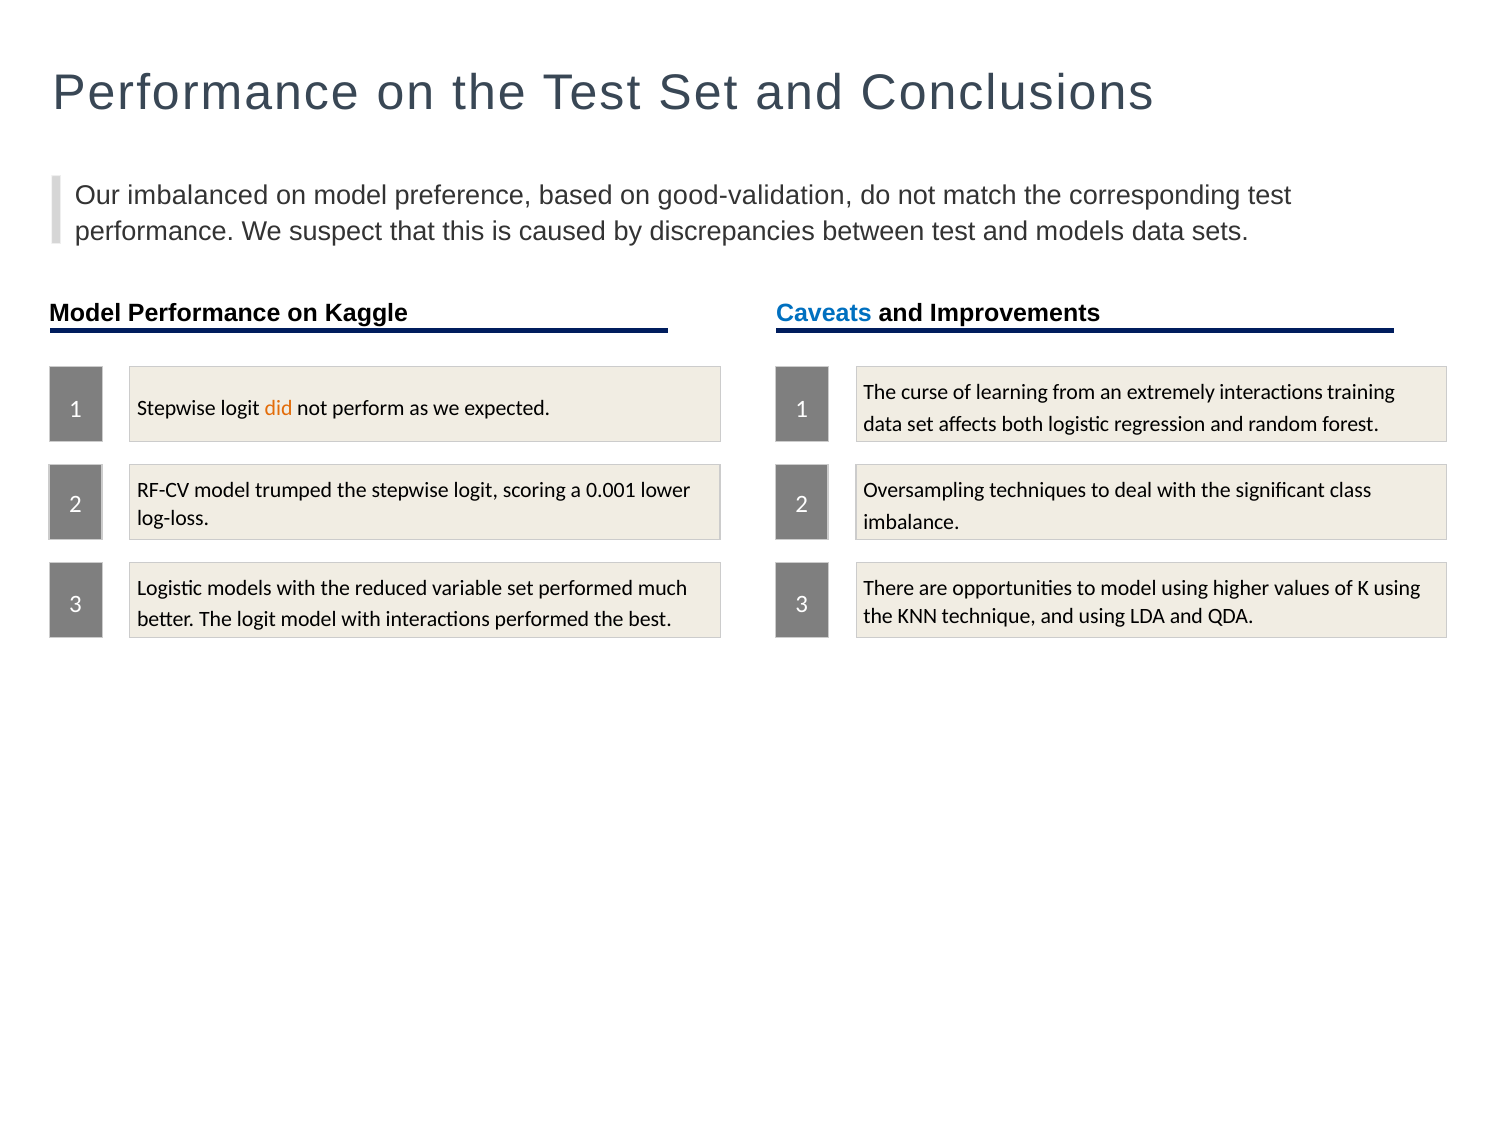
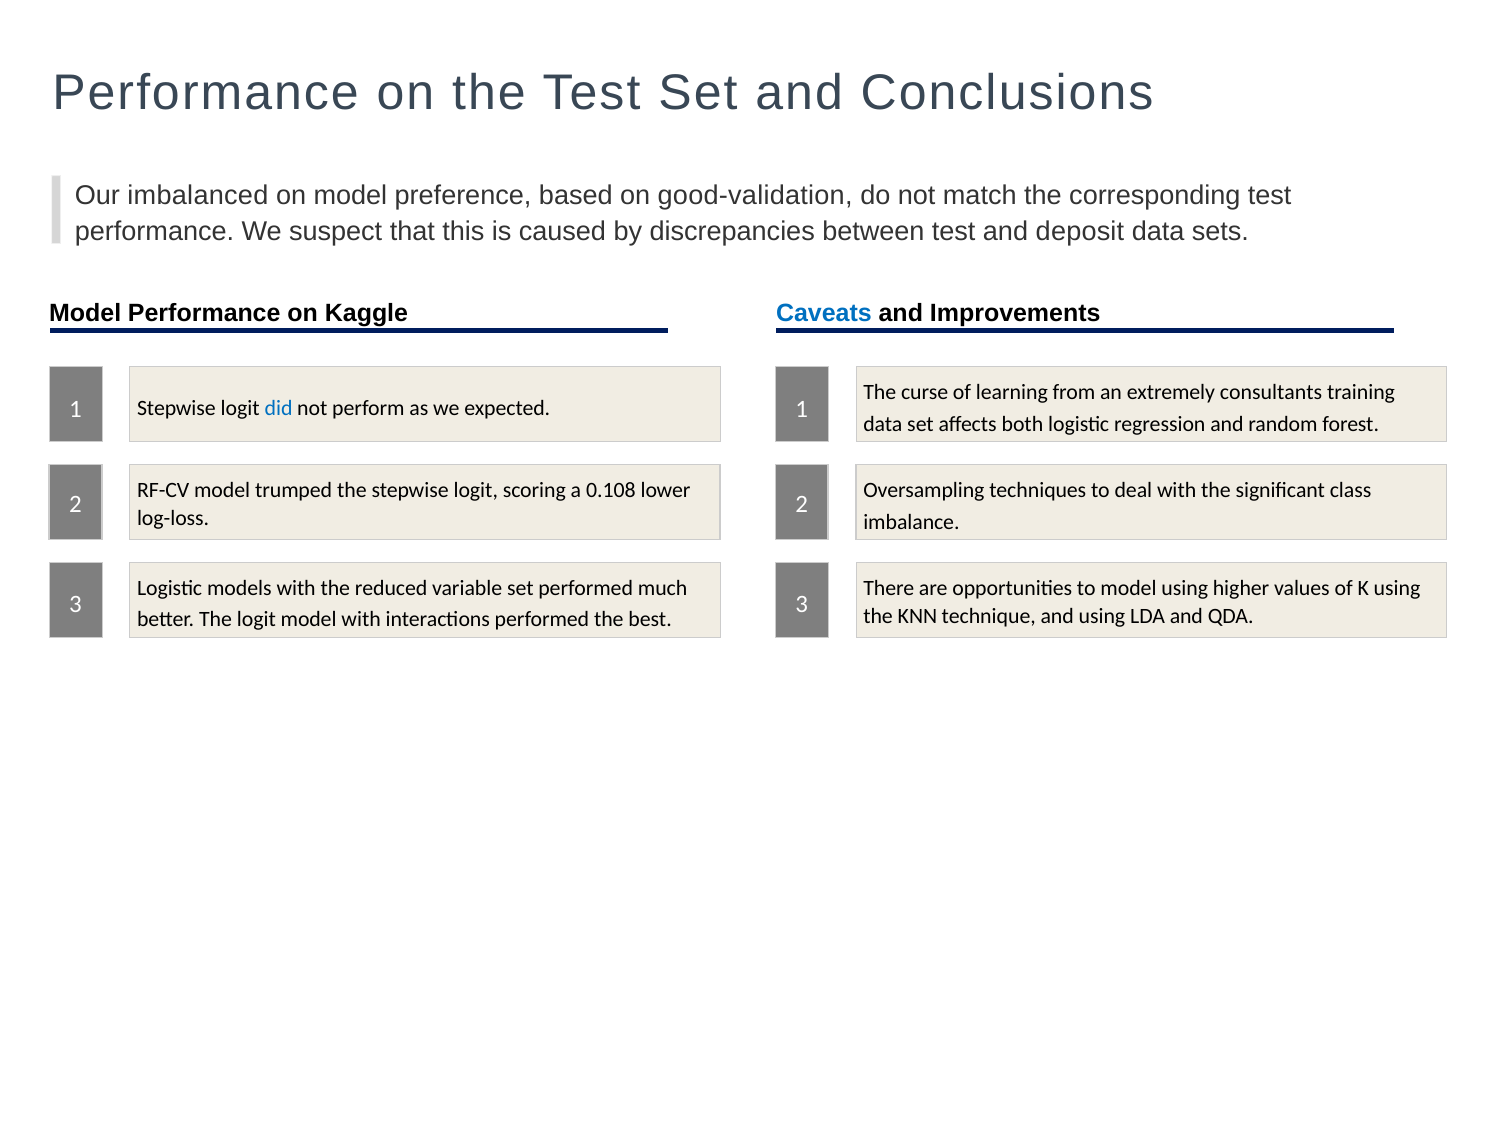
and models: models -> deposit
extremely interactions: interactions -> consultants
did colour: orange -> blue
0.001: 0.001 -> 0.108
